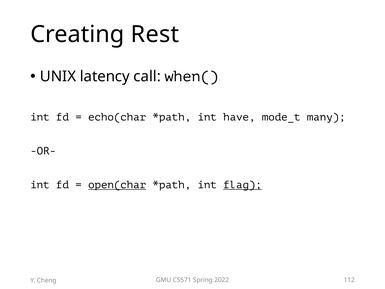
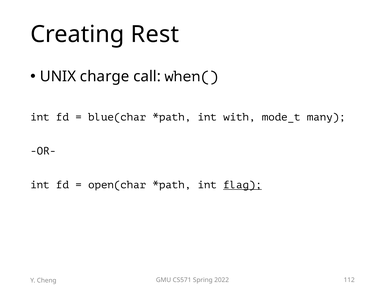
latency: latency -> charge
echo(char: echo(char -> blue(char
have: have -> with
open(char underline: present -> none
